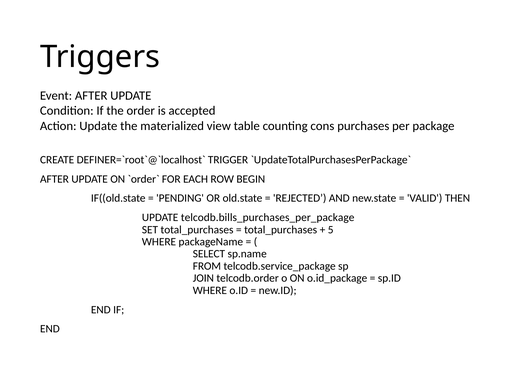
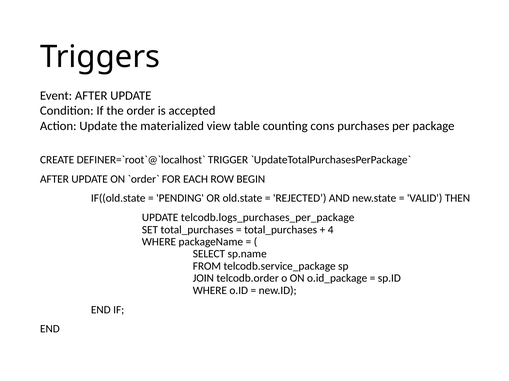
telcodb.bills_purchases_per_package: telcodb.bills_purchases_per_package -> telcodb.logs_purchases_per_package
5: 5 -> 4
